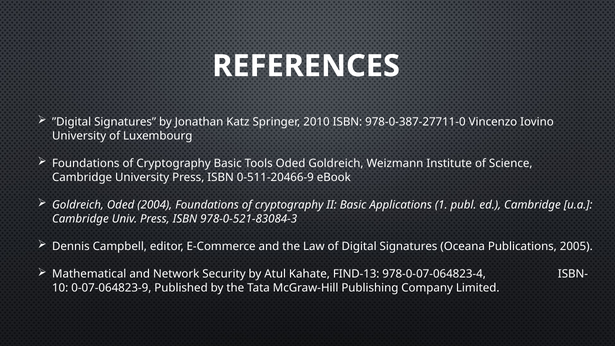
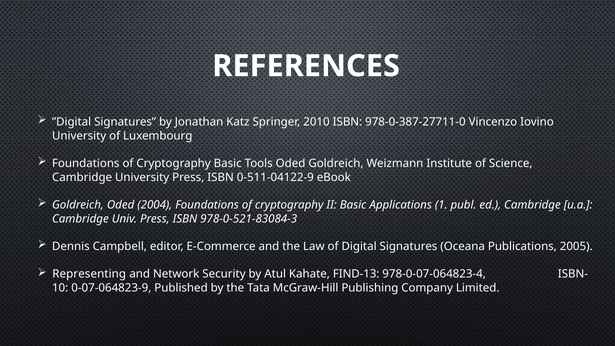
0-511-20466-9: 0-511-20466-9 -> 0-511-04122-9
Mathematical: Mathematical -> Representing
